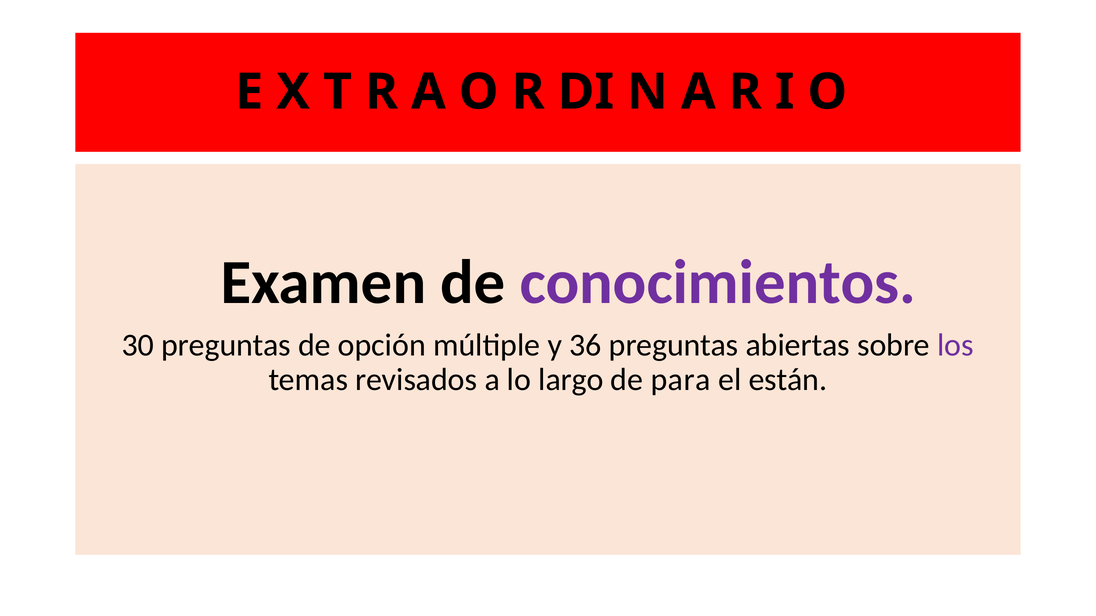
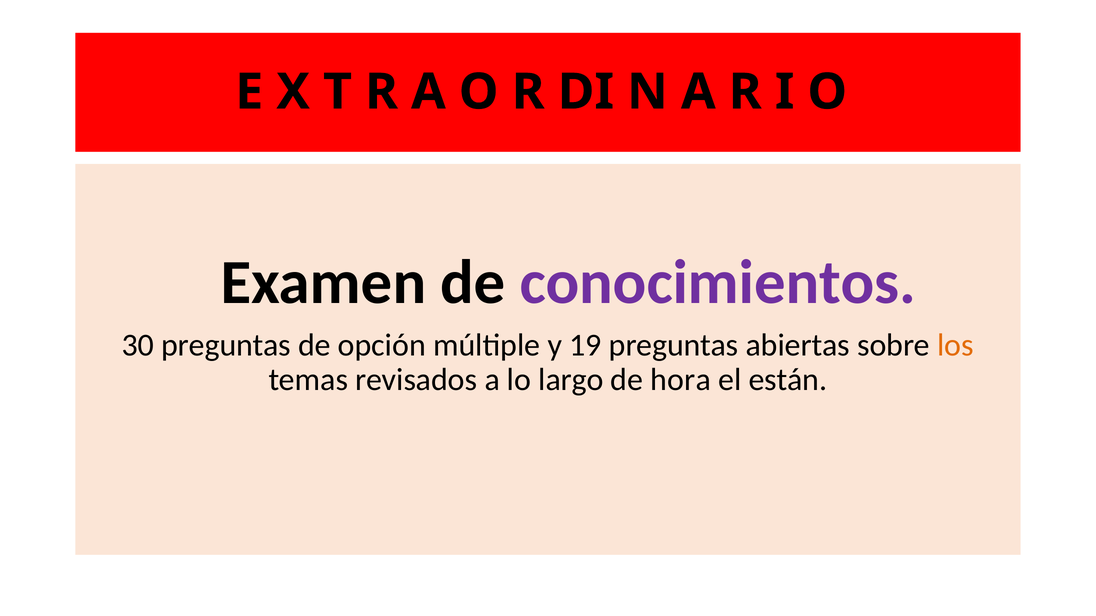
36: 36 -> 19
los colour: purple -> orange
para: para -> hora
